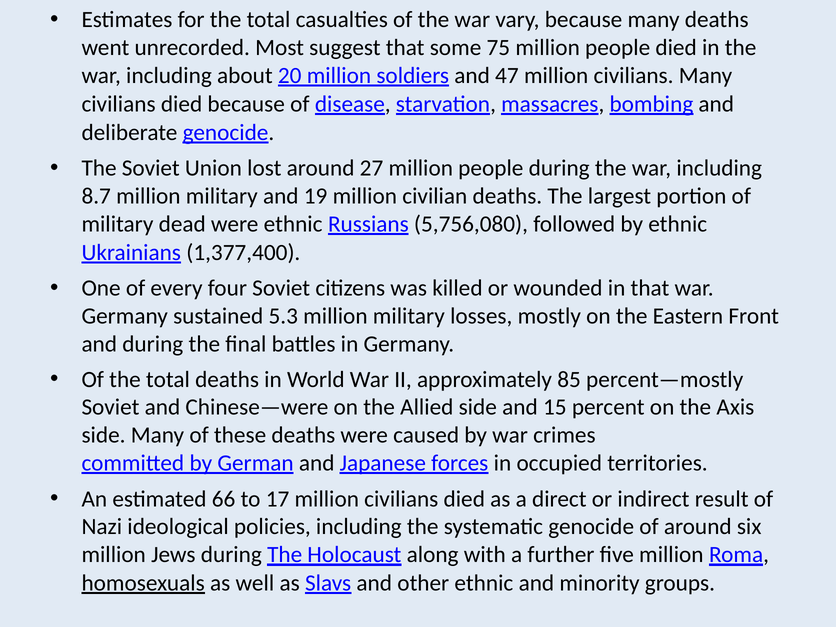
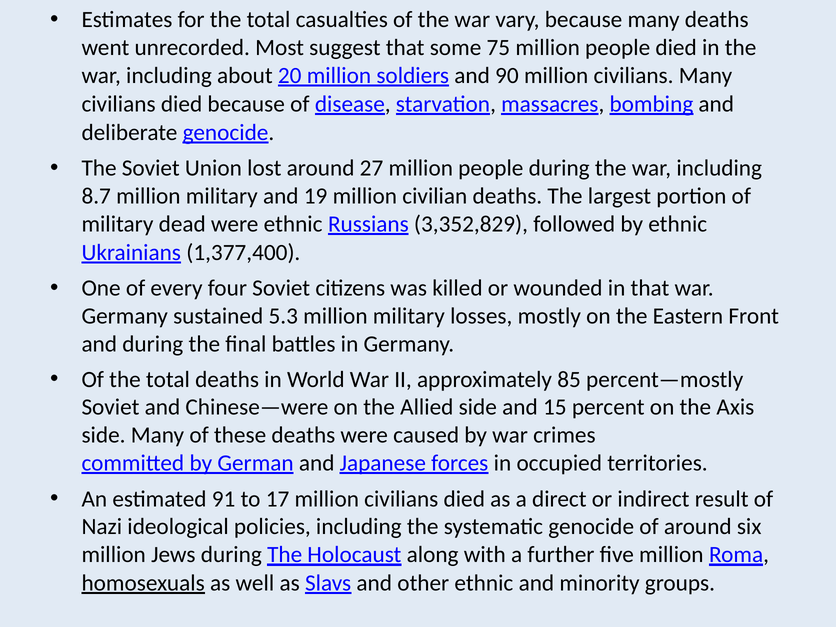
47: 47 -> 90
5,756,080: 5,756,080 -> 3,352,829
66: 66 -> 91
